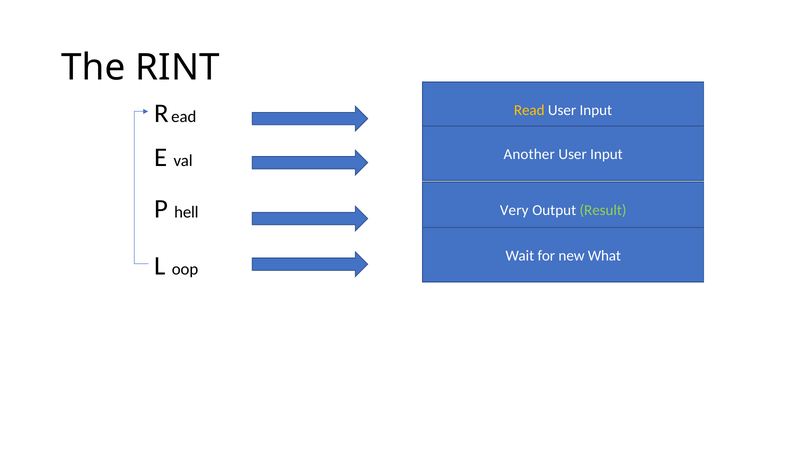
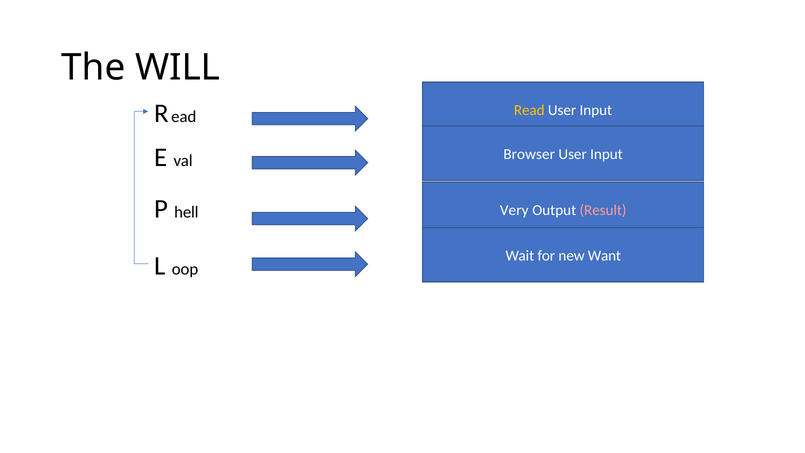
RINT: RINT -> WILL
Another: Another -> Browser
Result colour: light green -> pink
What: What -> Want
